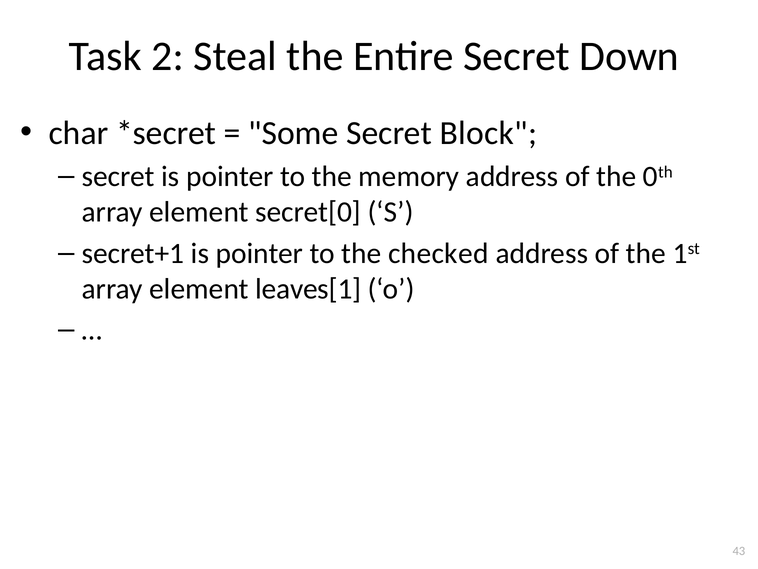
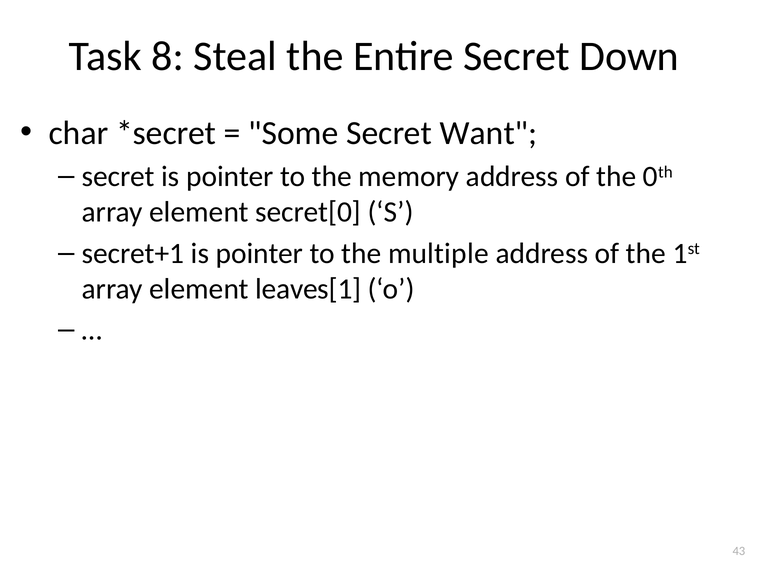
2: 2 -> 8
Block: Block -> Want
checked: checked -> multiple
